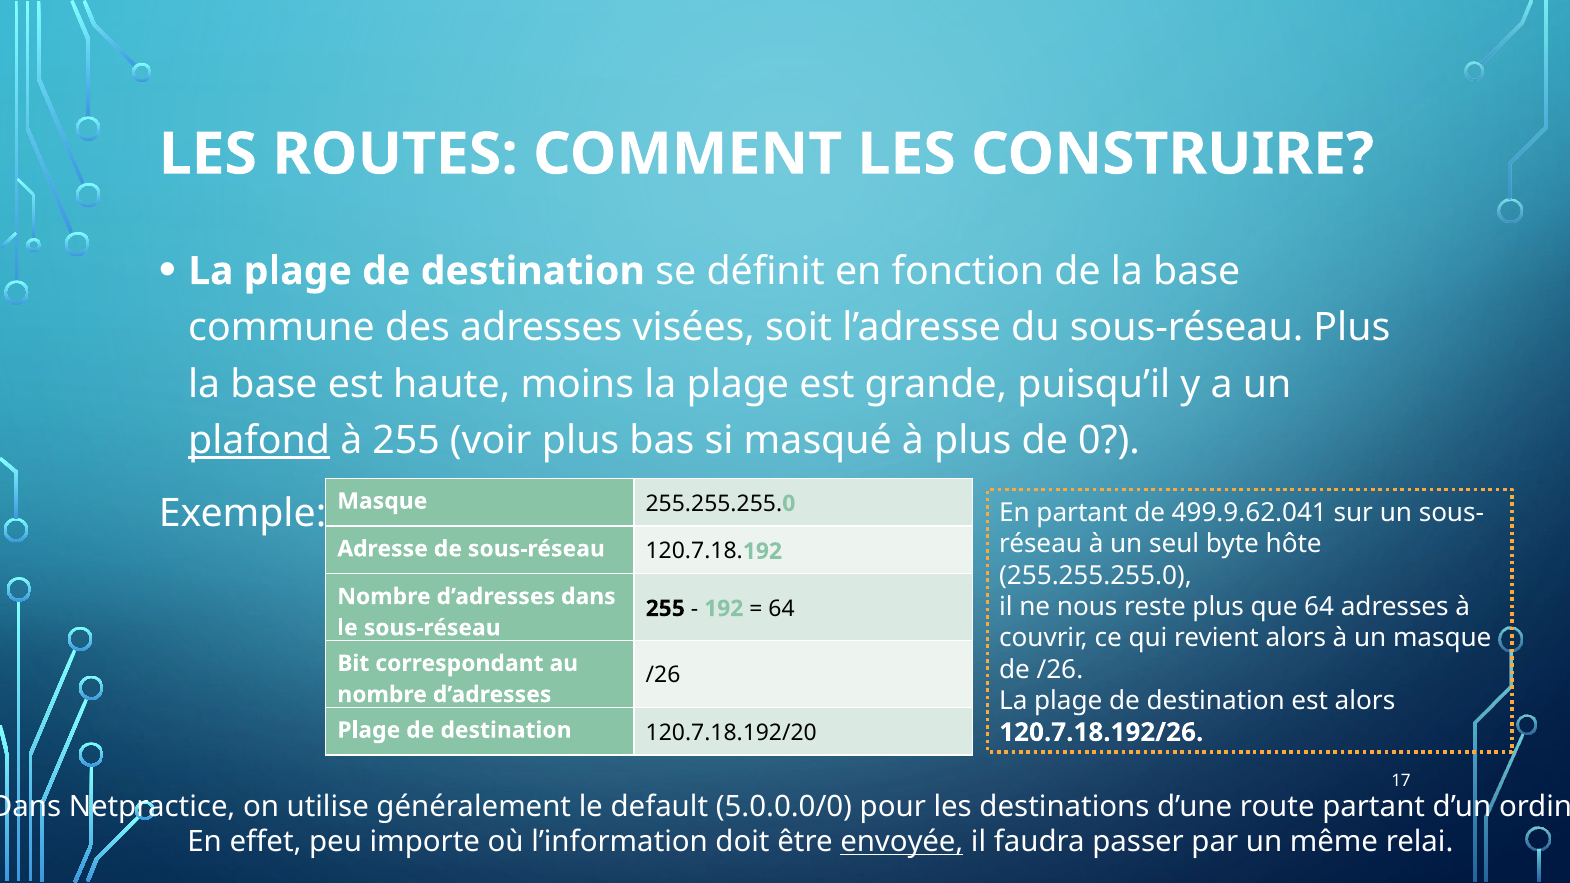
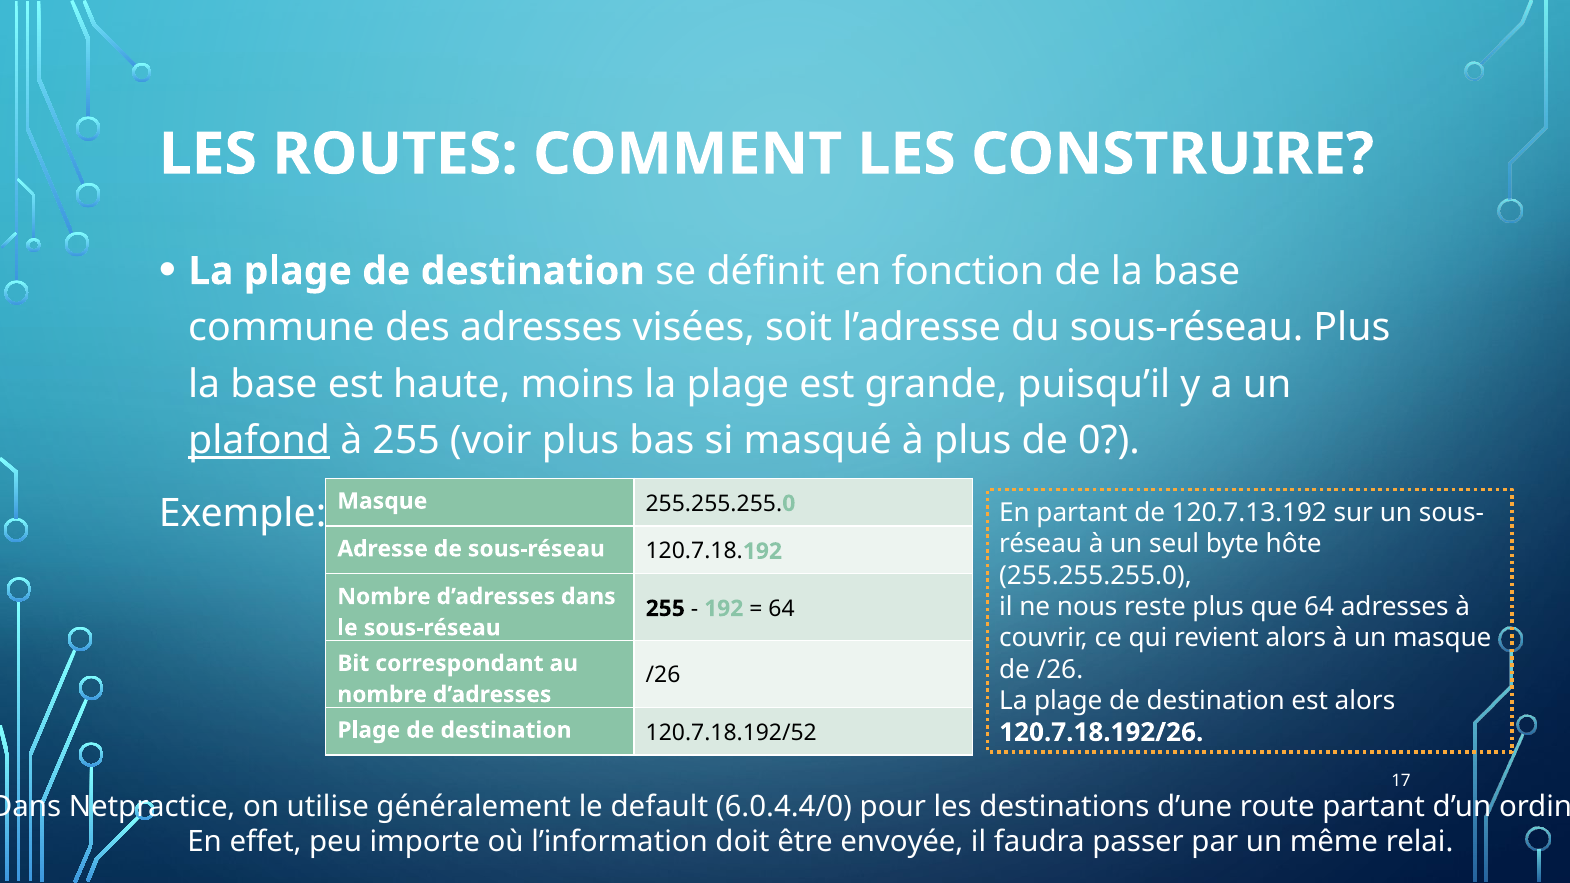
499.9.62.041: 499.9.62.041 -> 120.7.13.192
120.7.18.192/20: 120.7.18.192/20 -> 120.7.18.192/52
5.0.0.0/0: 5.0.0.0/0 -> 6.0.4.4/0
envoyée underline: present -> none
